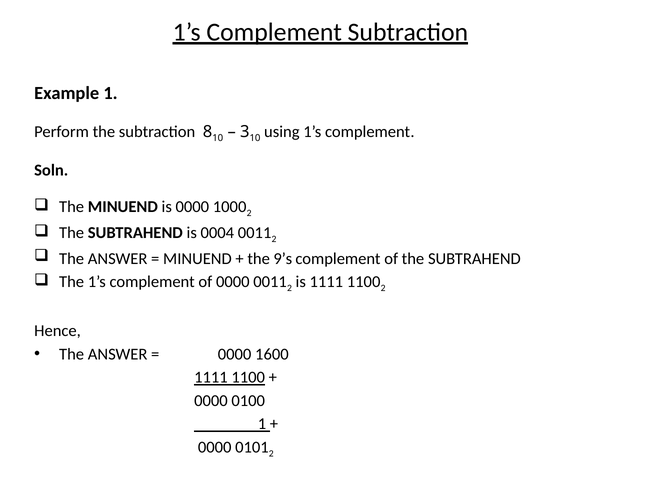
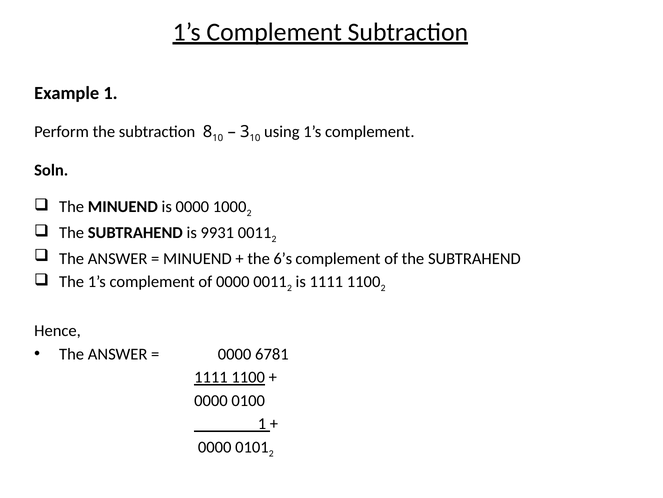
0004: 0004 -> 9931
9’s: 9’s -> 6’s
1600: 1600 -> 6781
